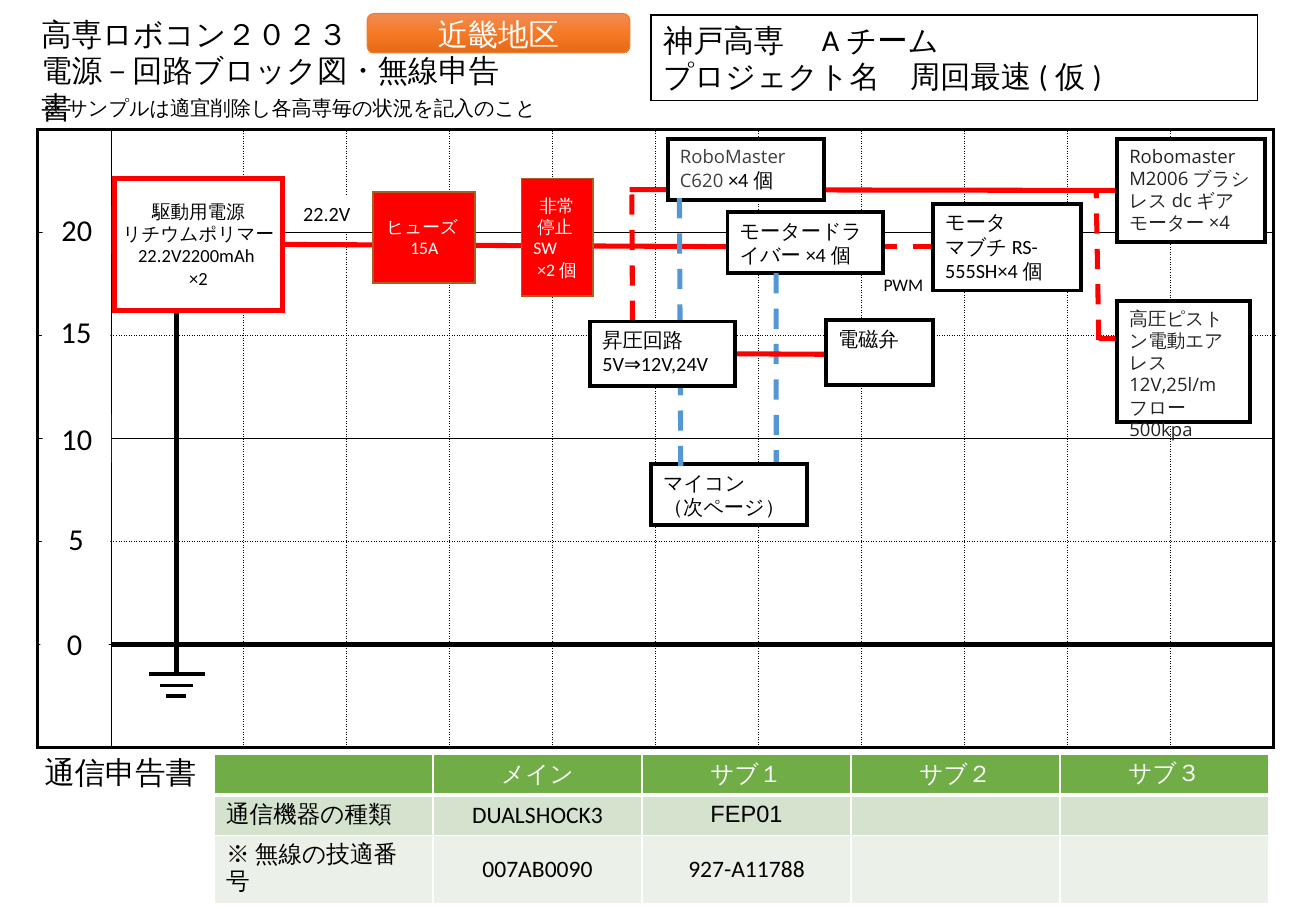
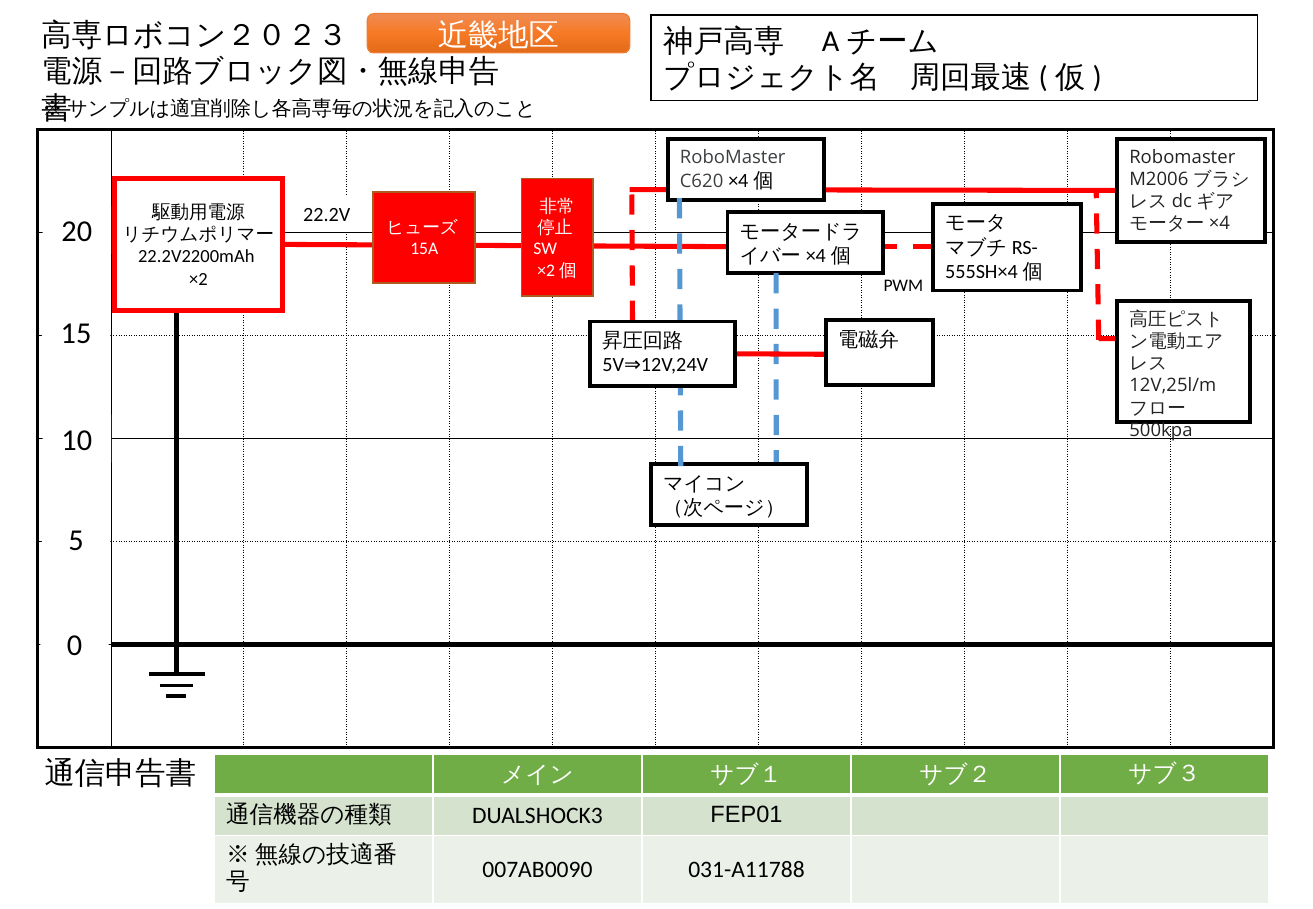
927-A11788: 927-A11788 -> 031-A11788
